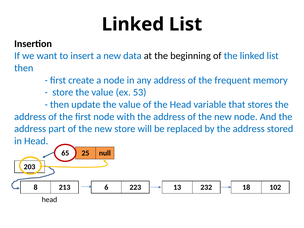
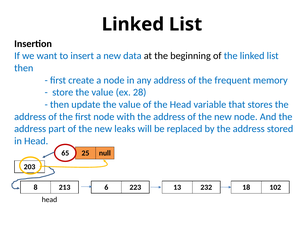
53: 53 -> 28
new store: store -> leaks
